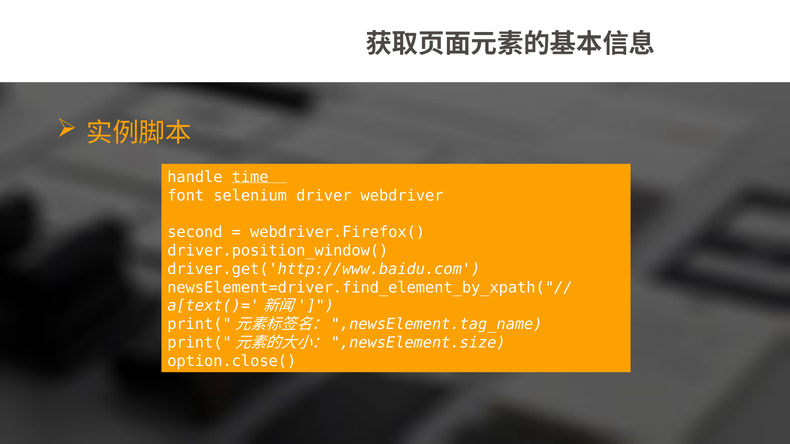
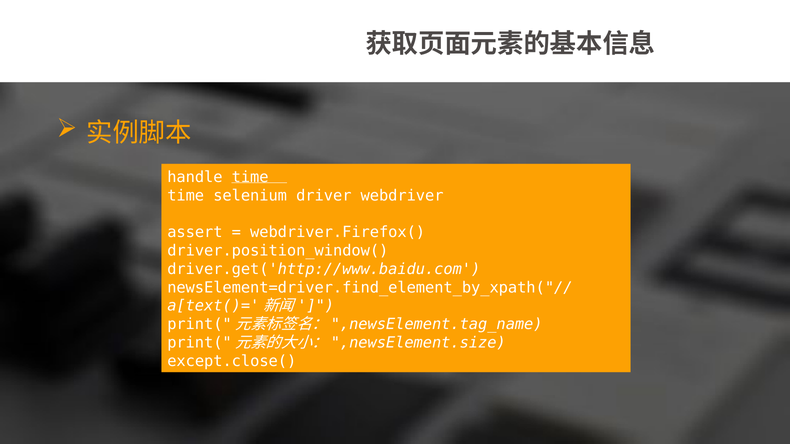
font at (186, 196): font -> time
second: second -> assert
option.close(: option.close( -> except.close(
